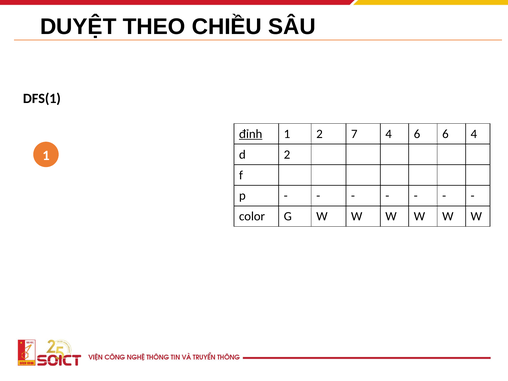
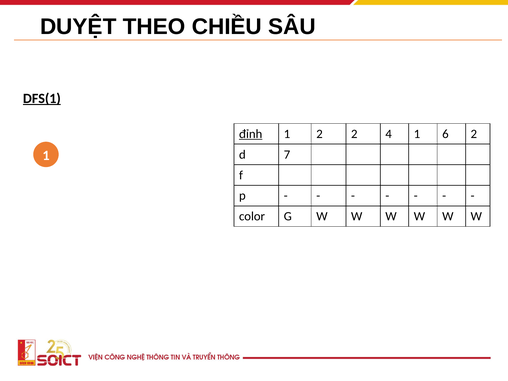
DFS(1 underline: none -> present
2 7: 7 -> 2
4 6: 6 -> 1
6 4: 4 -> 2
d 2: 2 -> 7
